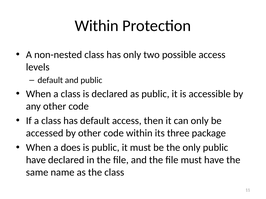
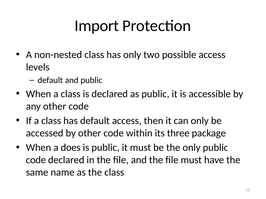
Within at (97, 26): Within -> Import
have at (36, 160): have -> code
